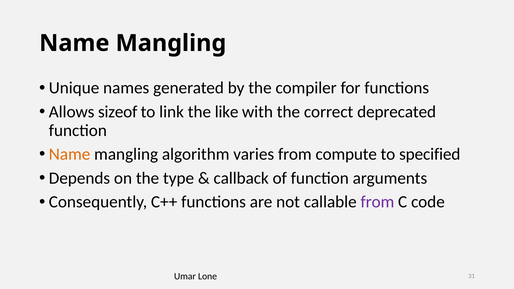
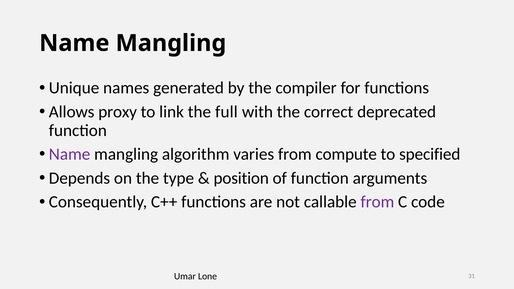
sizeof: sizeof -> proxy
like: like -> full
Name at (70, 154) colour: orange -> purple
callback: callback -> position
